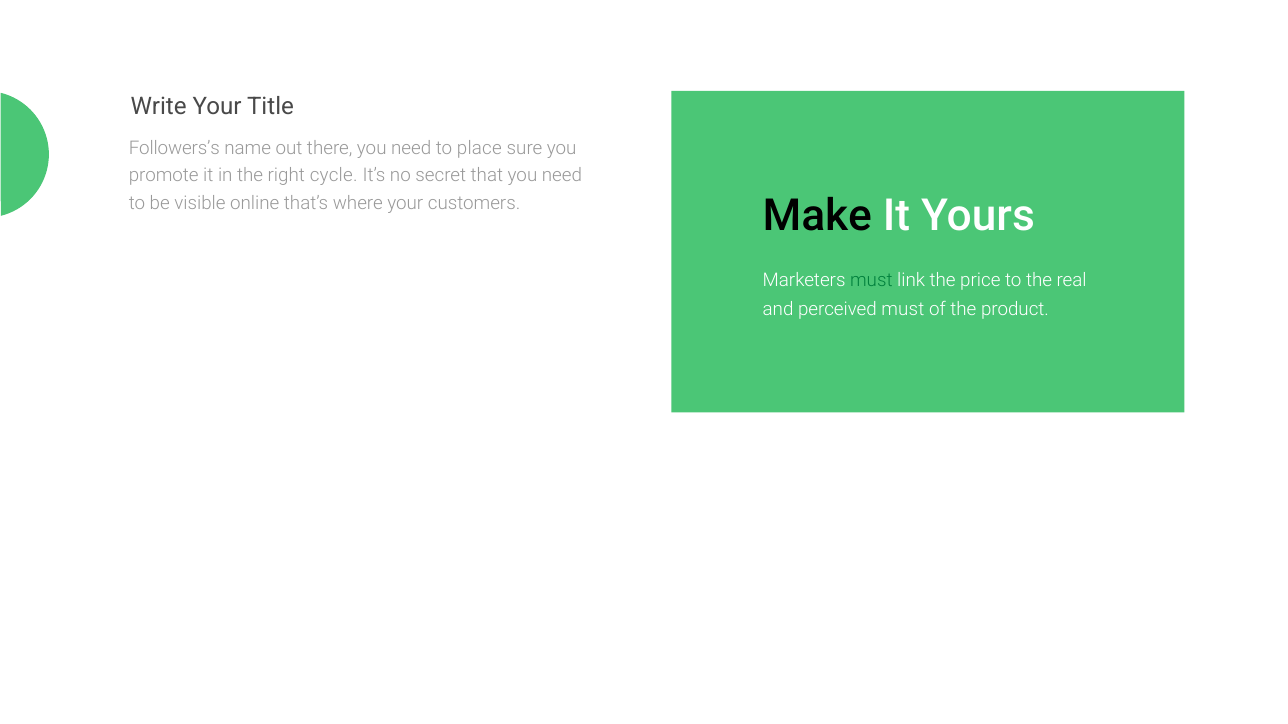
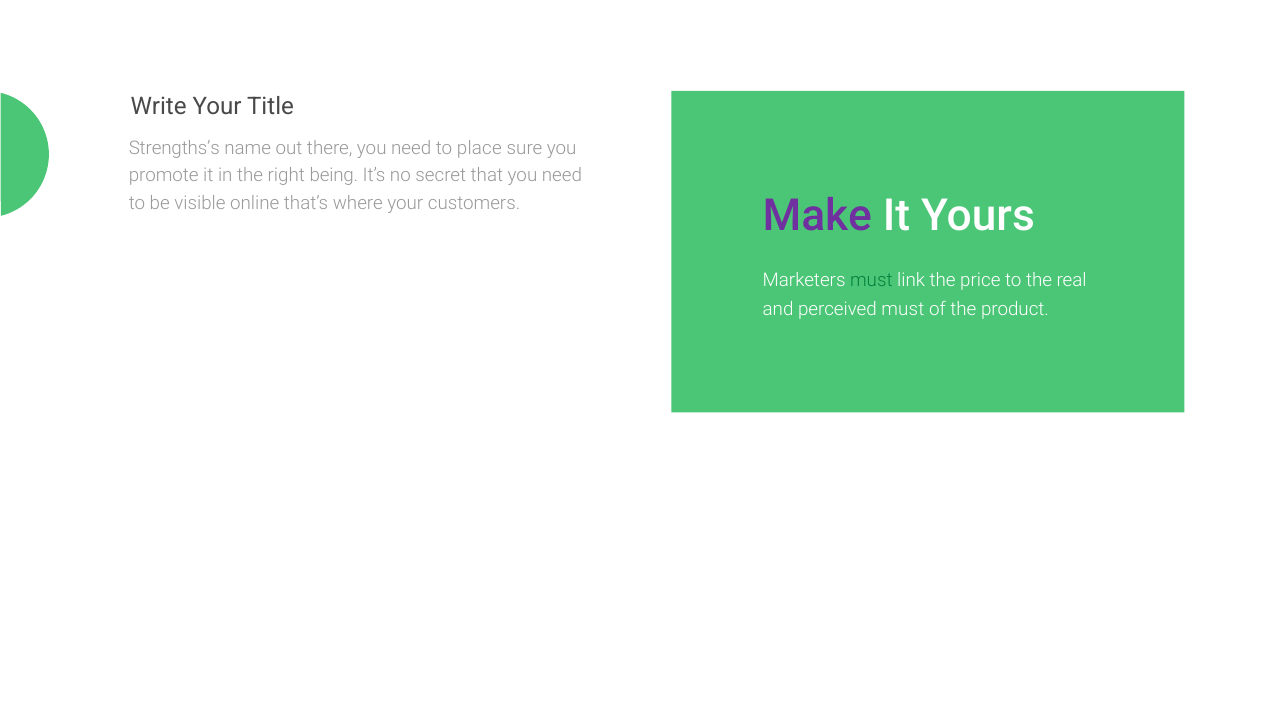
Followers’s: Followers’s -> Strengths’s
cycle: cycle -> being
Make colour: black -> purple
